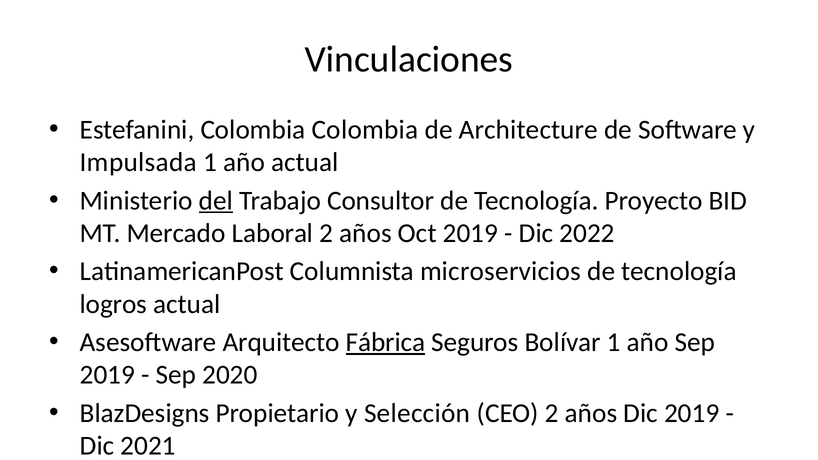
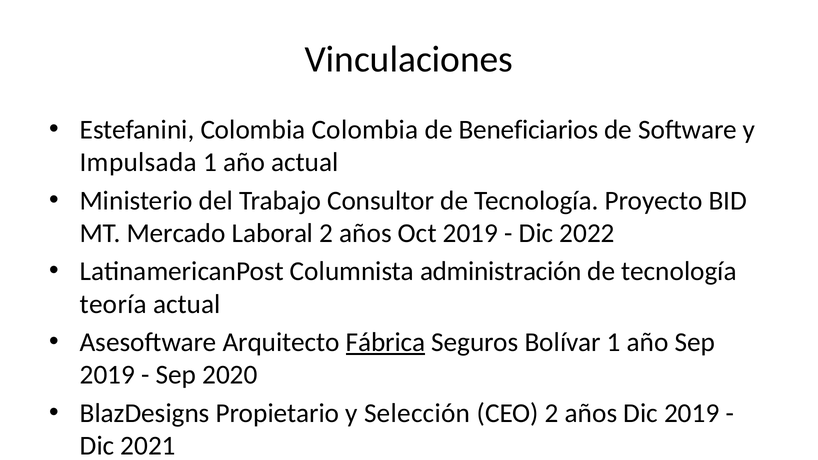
Architecture: Architecture -> Beneficiarios
del underline: present -> none
microservicios: microservicios -> administración
logros: logros -> teoría
